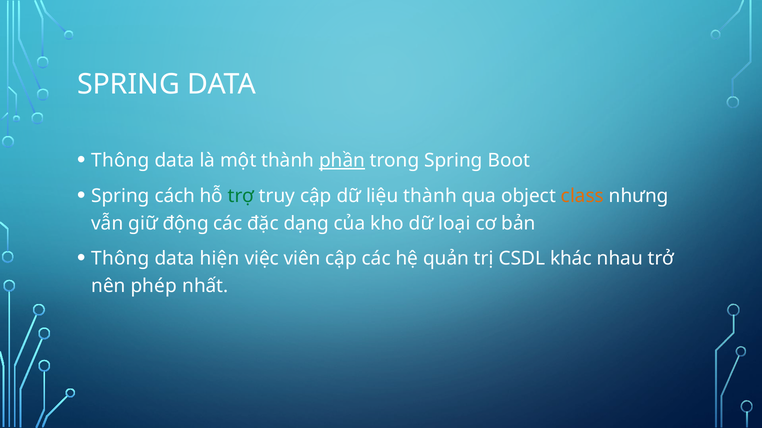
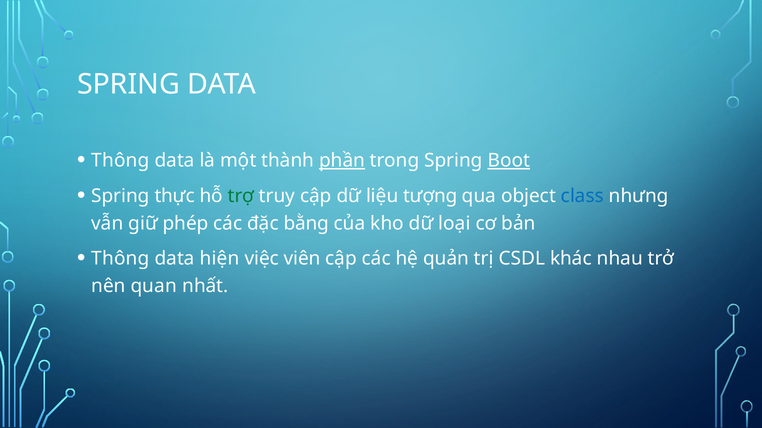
Boot underline: none -> present
cách: cách -> thực
liệu thành: thành -> tượng
class colour: orange -> blue
động: động -> phép
dạng: dạng -> bằng
phép: phép -> quan
